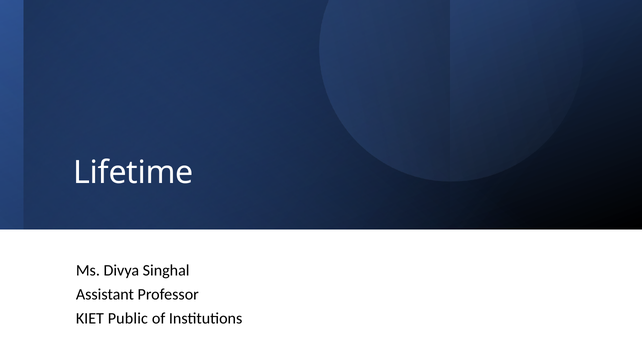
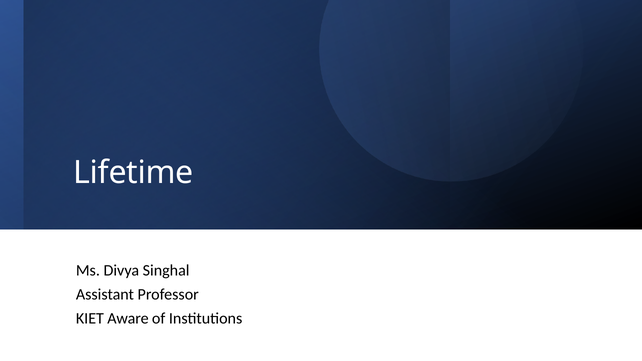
Public: Public -> Aware
